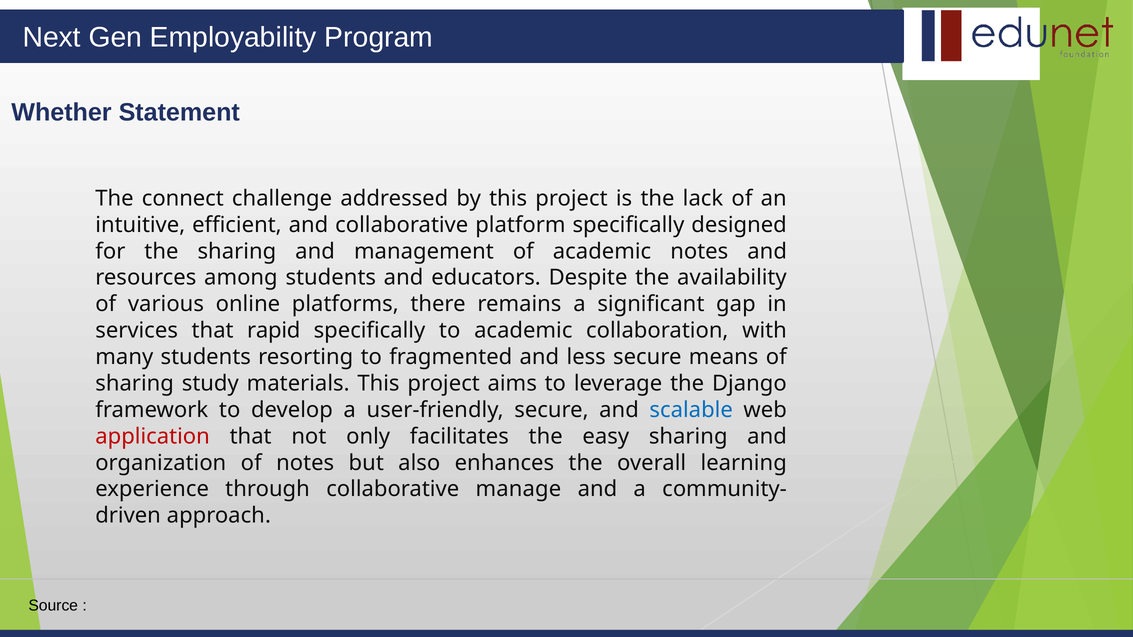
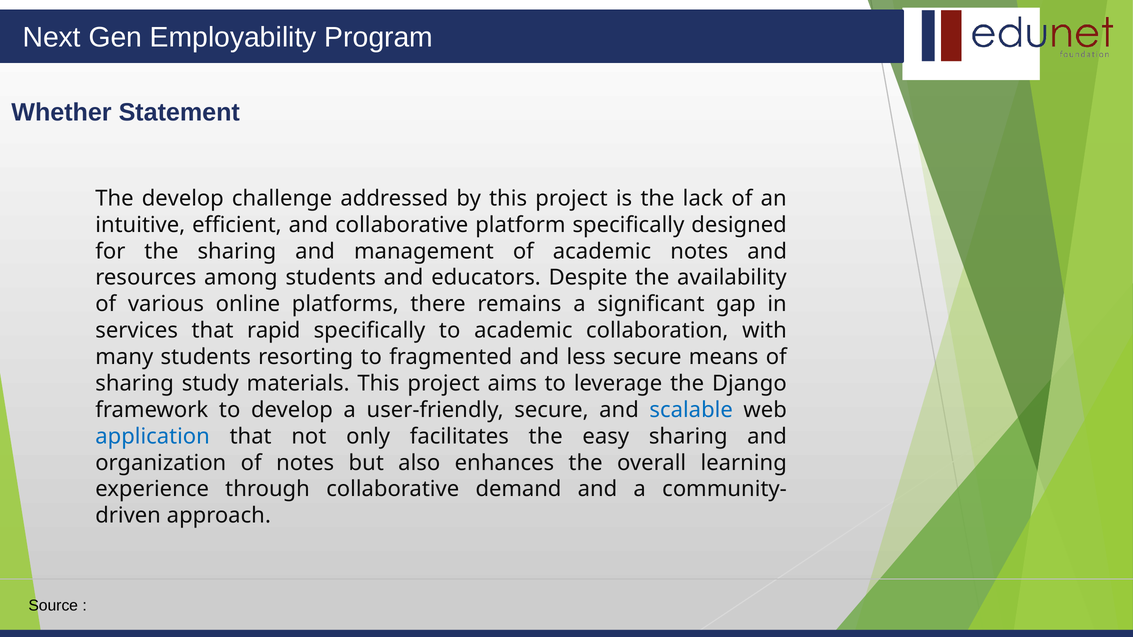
The connect: connect -> develop
application colour: red -> blue
manage: manage -> demand
